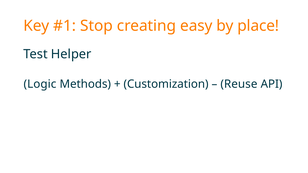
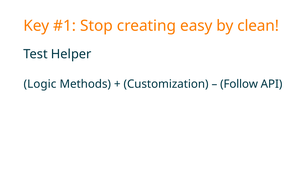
place: place -> clean
Reuse: Reuse -> Follow
